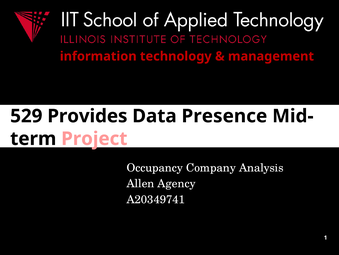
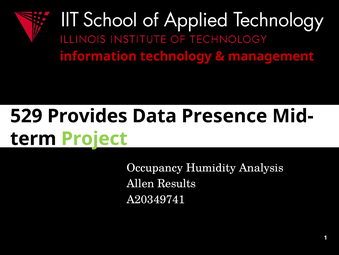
Project colour: pink -> light green
Company: Company -> Humidity
Agency: Agency -> Results
